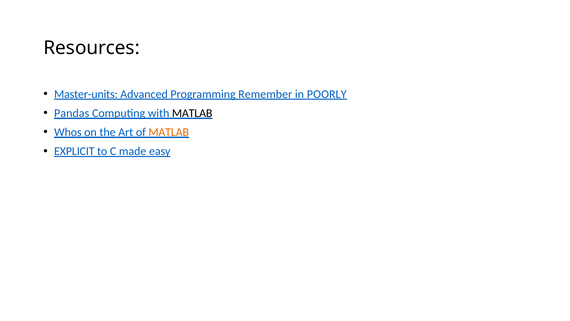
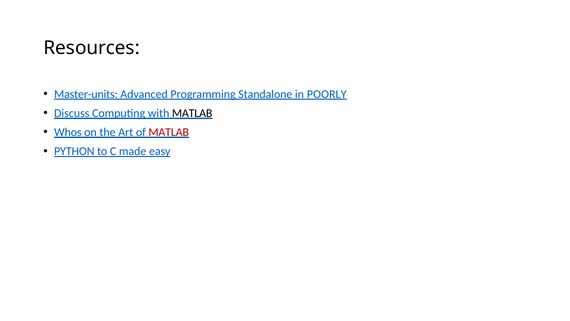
Remember: Remember -> Standalone
Pandas: Pandas -> Discuss
MATLAB at (169, 132) colour: orange -> red
EXPLICIT: EXPLICIT -> PYTHON
